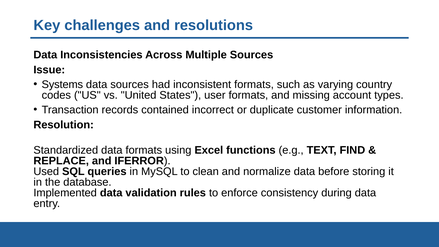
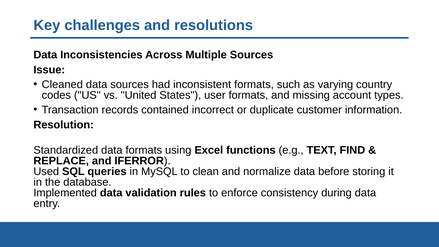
Systems: Systems -> Cleaned
